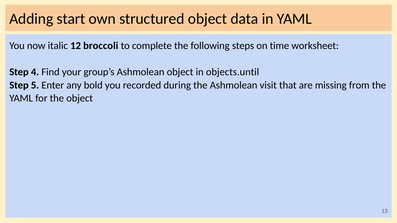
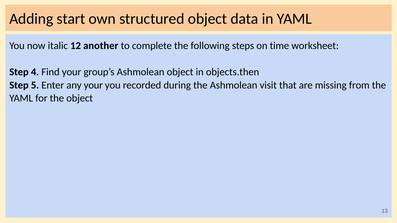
broccoli: broccoli -> another
objects.until: objects.until -> objects.then
any bold: bold -> your
